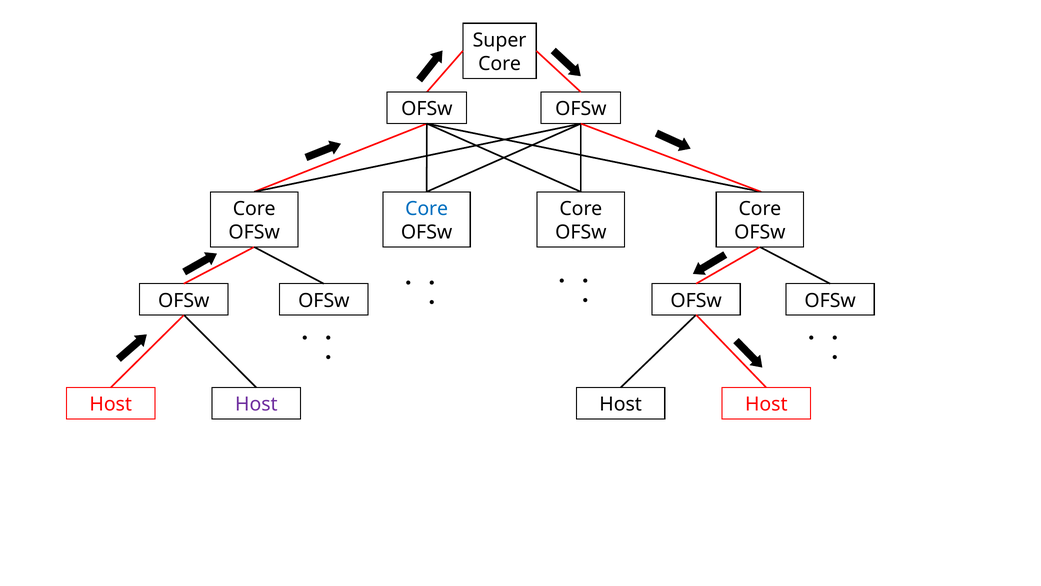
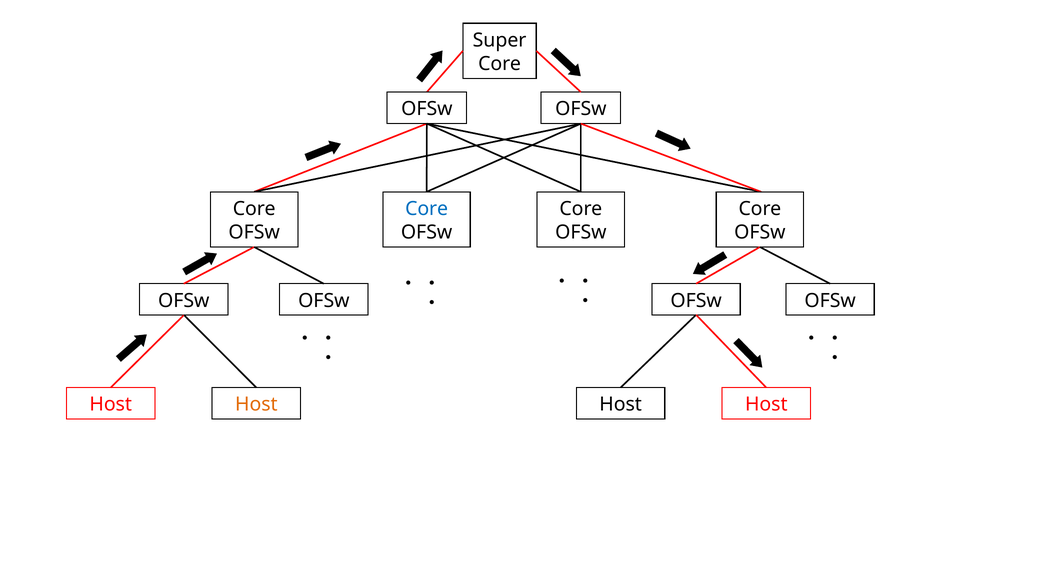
Host at (256, 404) colour: purple -> orange
